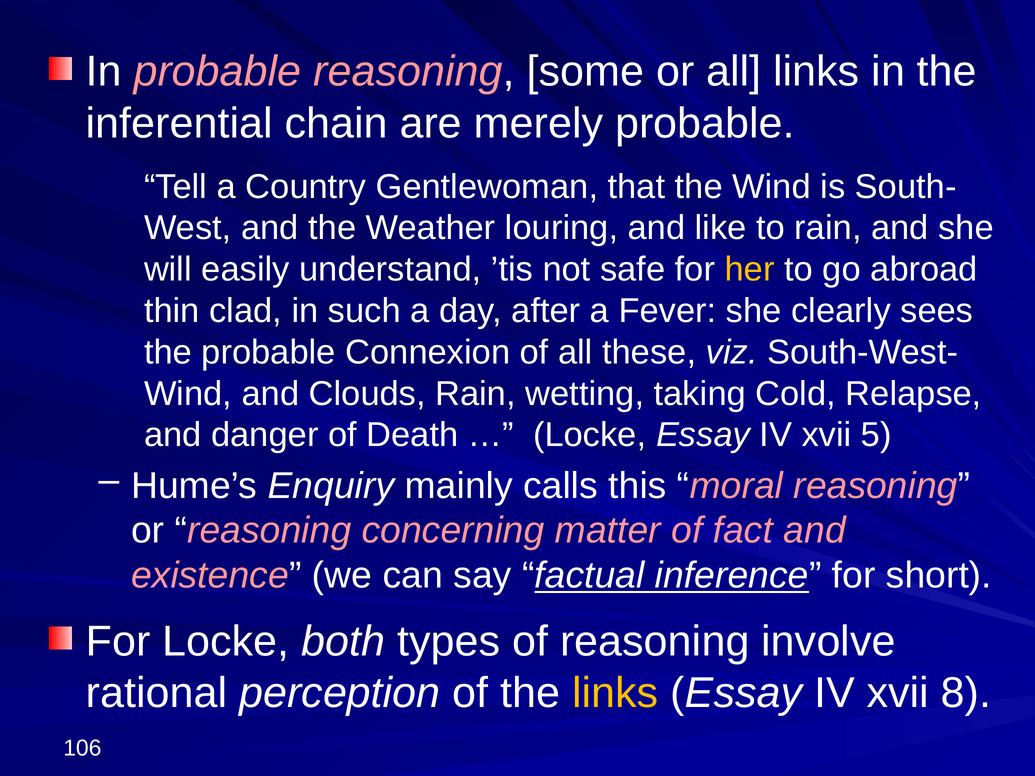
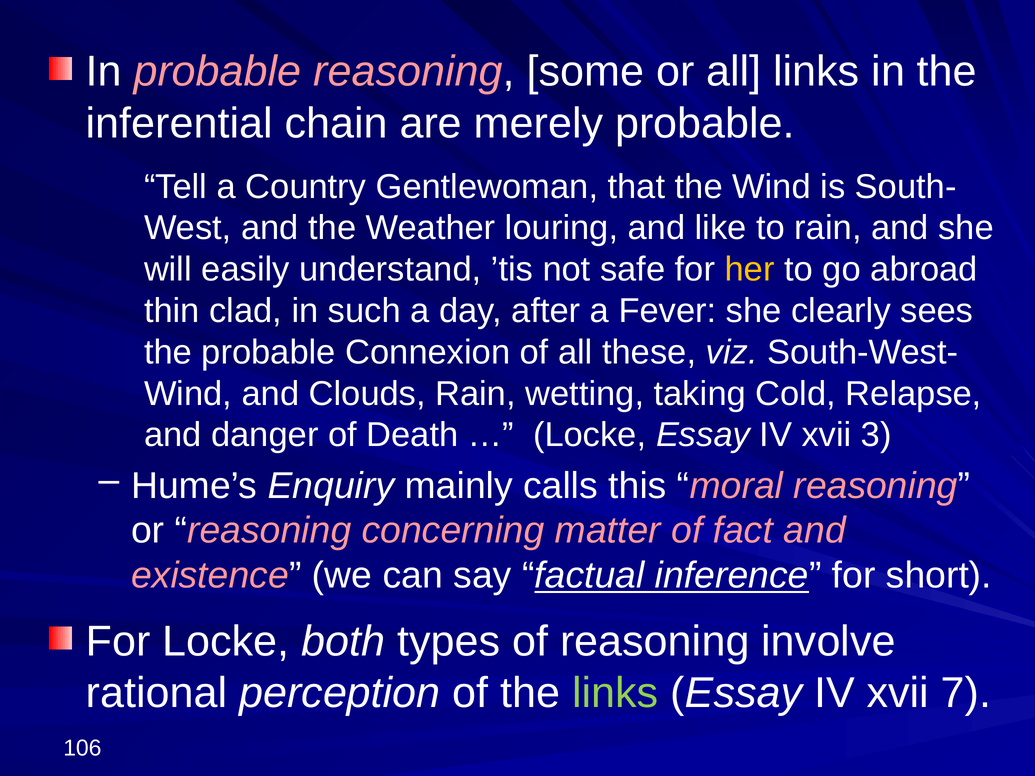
5: 5 -> 3
links at (615, 693) colour: yellow -> light green
8: 8 -> 7
